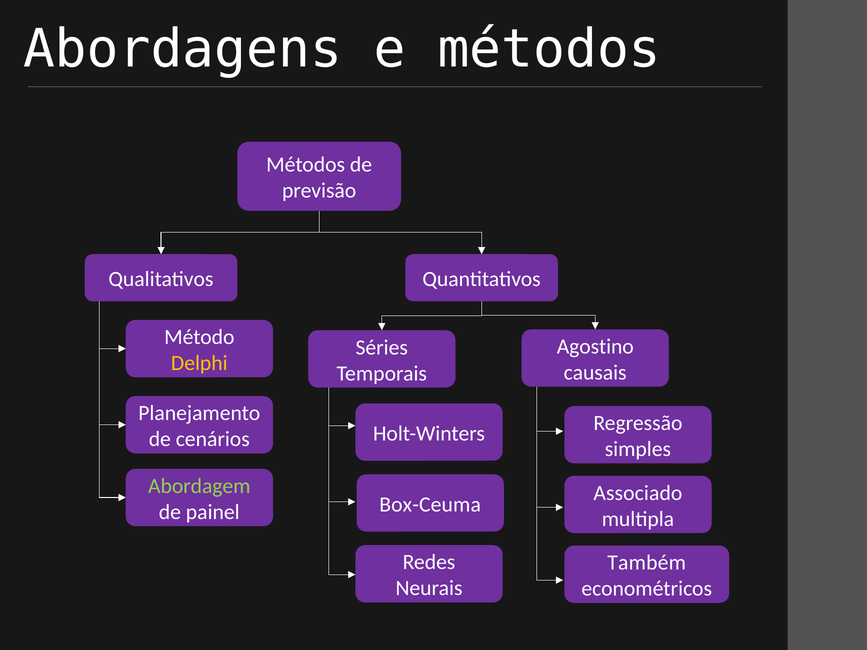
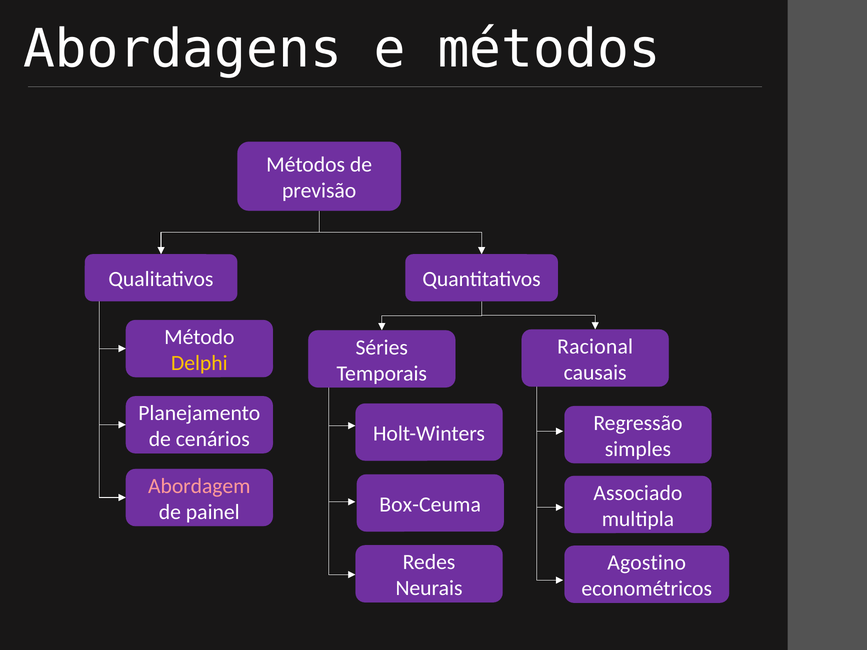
Agostino: Agostino -> Racional
Abordagem colour: light green -> pink
Também: Também -> Agostino
